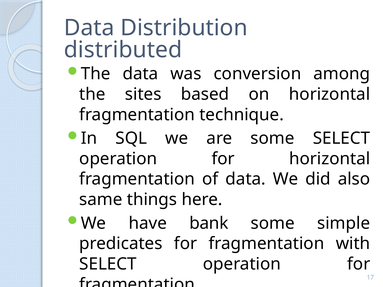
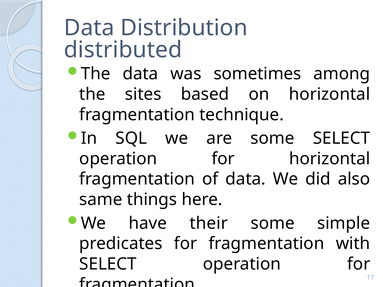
conversion: conversion -> sometimes
bank: bank -> their
